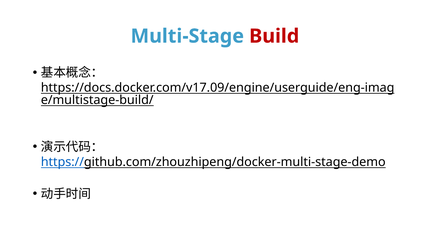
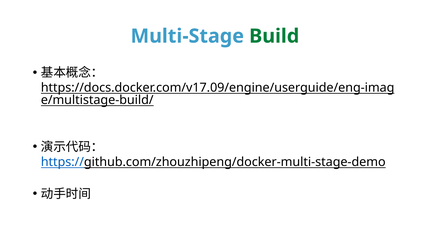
Build colour: red -> green
